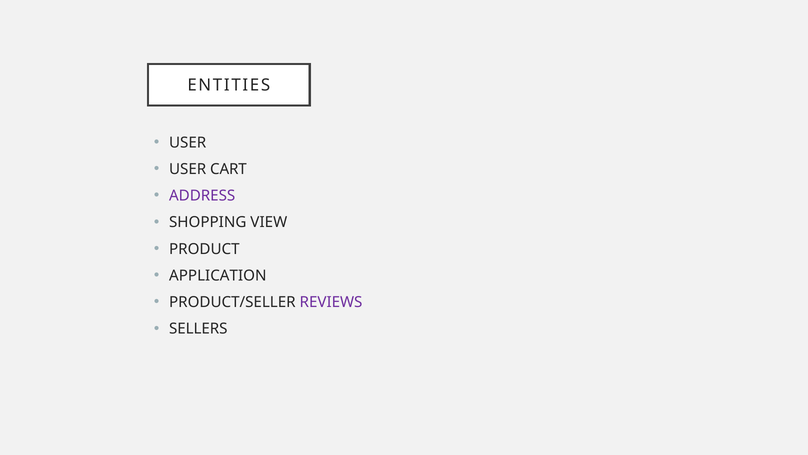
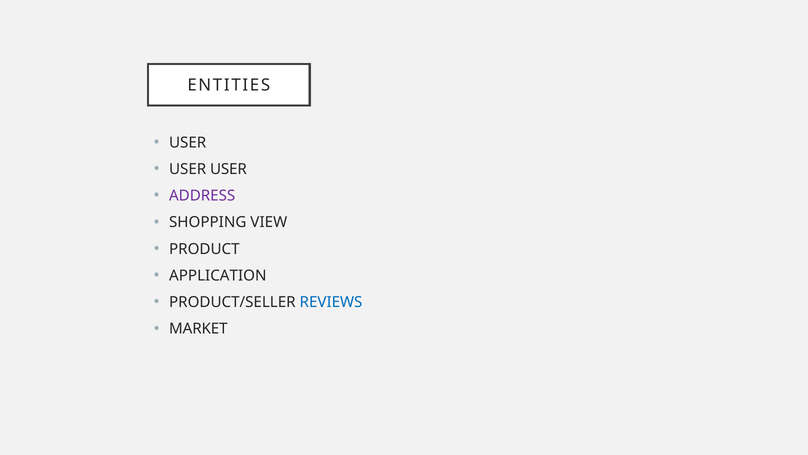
USER CART: CART -> USER
REVIEWS colour: purple -> blue
SELLERS: SELLERS -> MARKET
